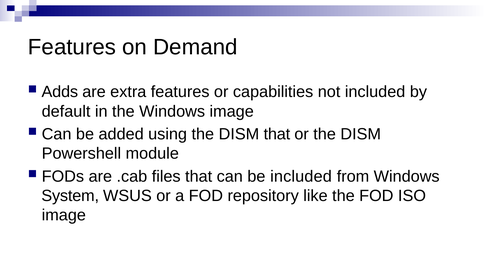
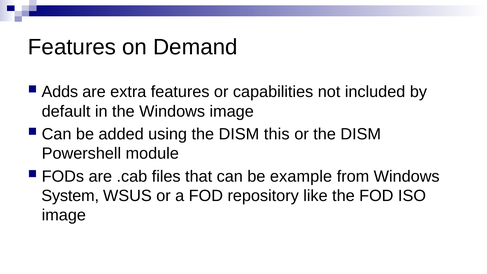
DISM that: that -> this
be included: included -> example
